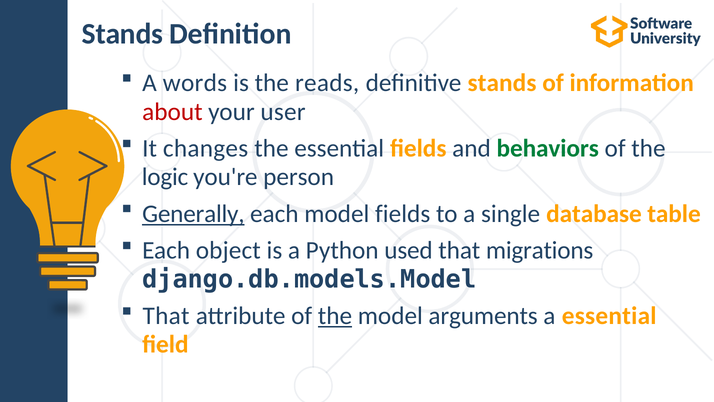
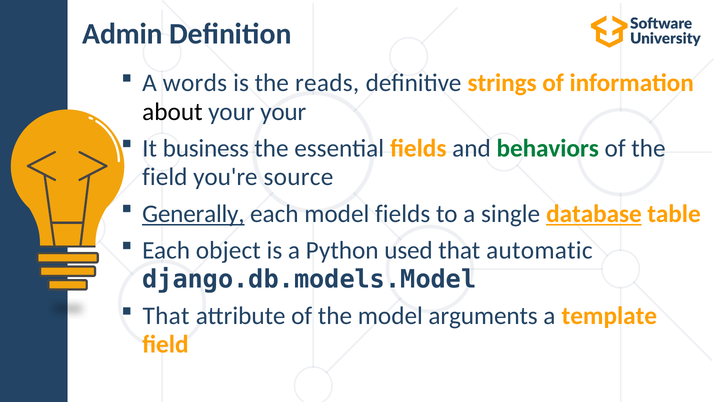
Stands at (122, 34): Stands -> Admin
definitive stands: stands -> strings
about colour: red -> black
your user: user -> your
changes: changes -> business
logic at (165, 177): logic -> field
person: person -> source
database underline: none -> present
migrations: migrations -> automatic
the at (335, 316) underline: present -> none
a essential: essential -> template
